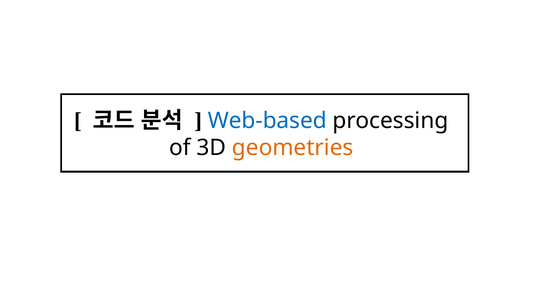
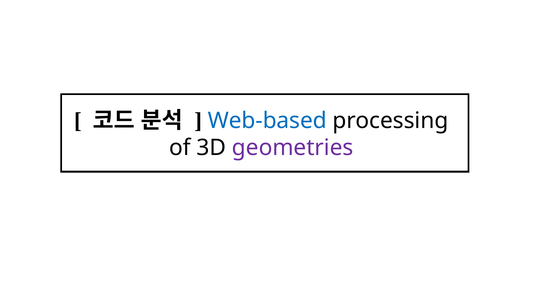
geometries colour: orange -> purple
